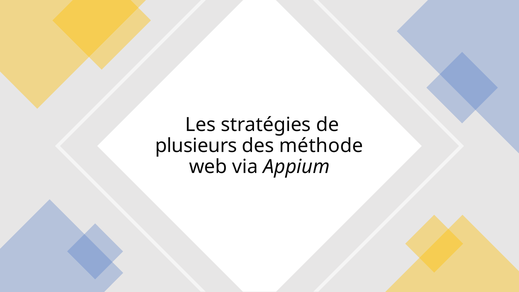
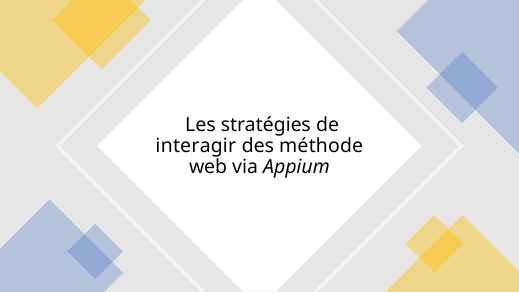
plusieurs: plusieurs -> interagir
